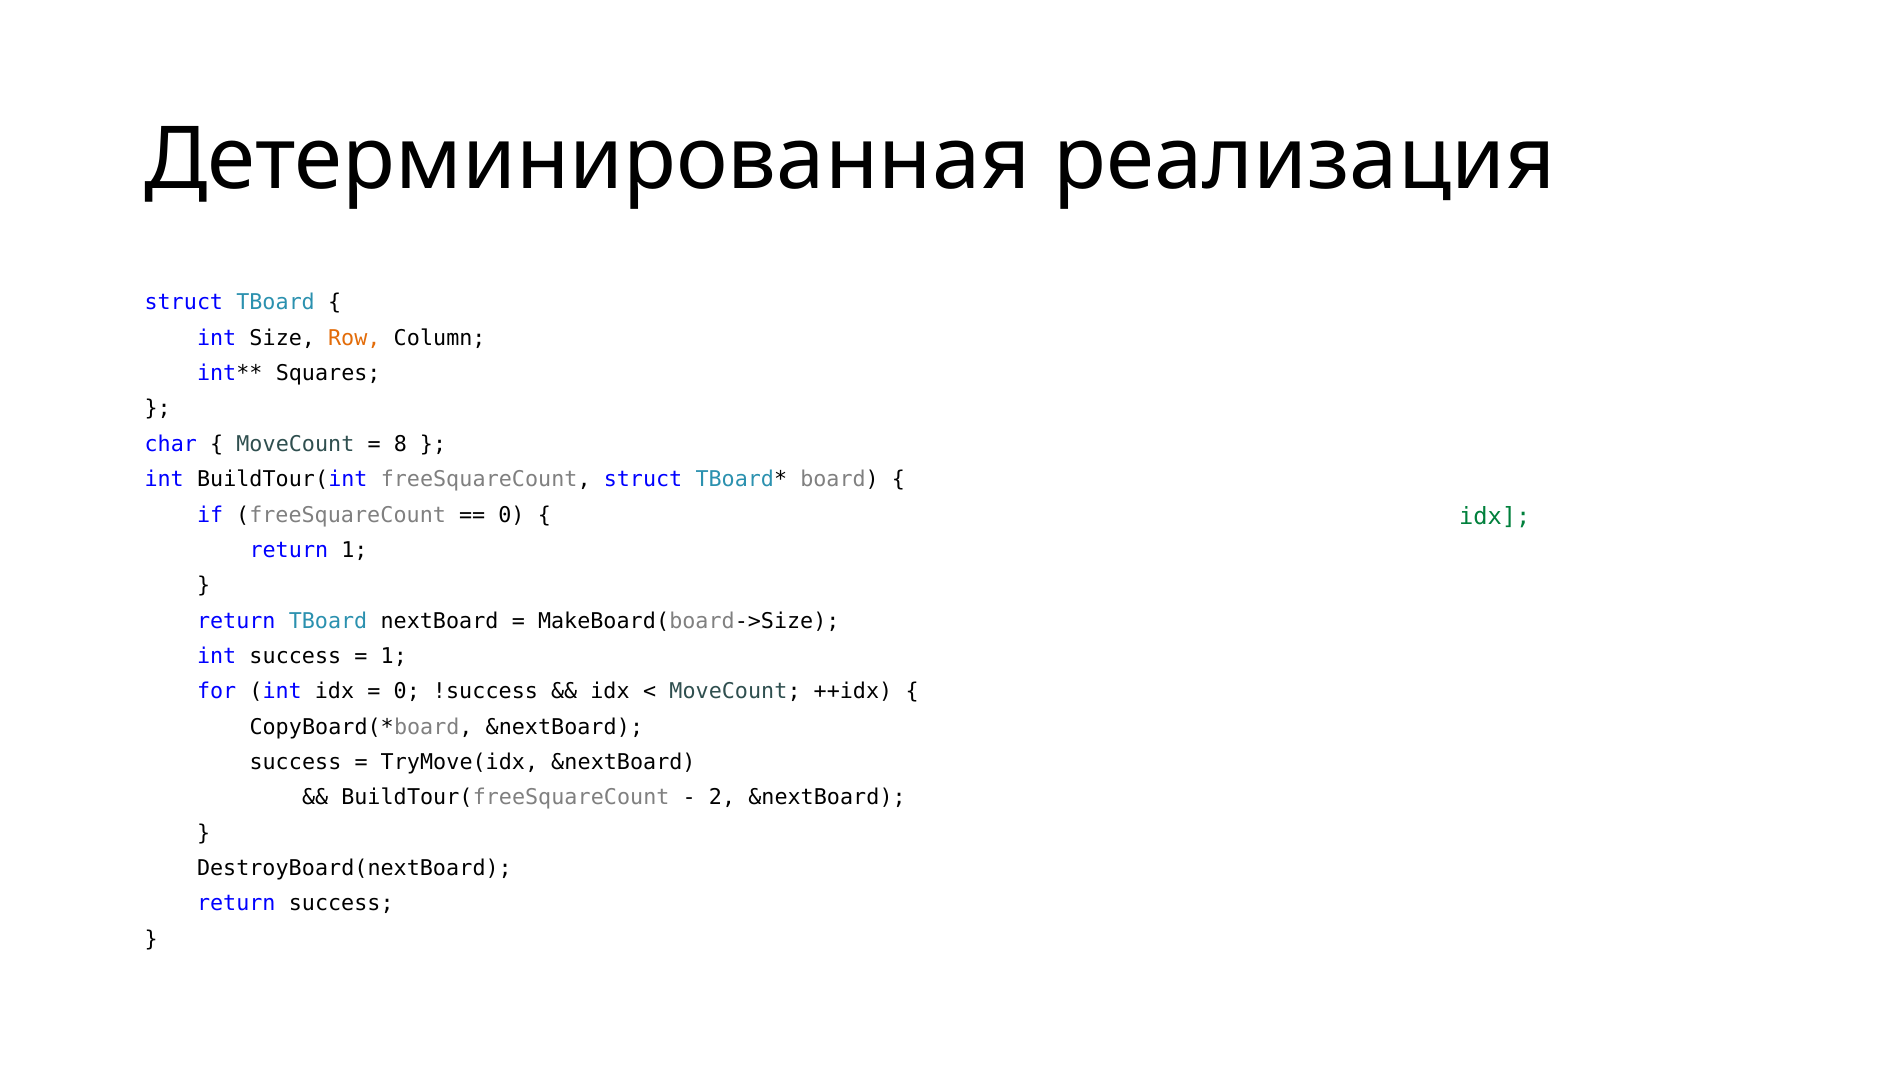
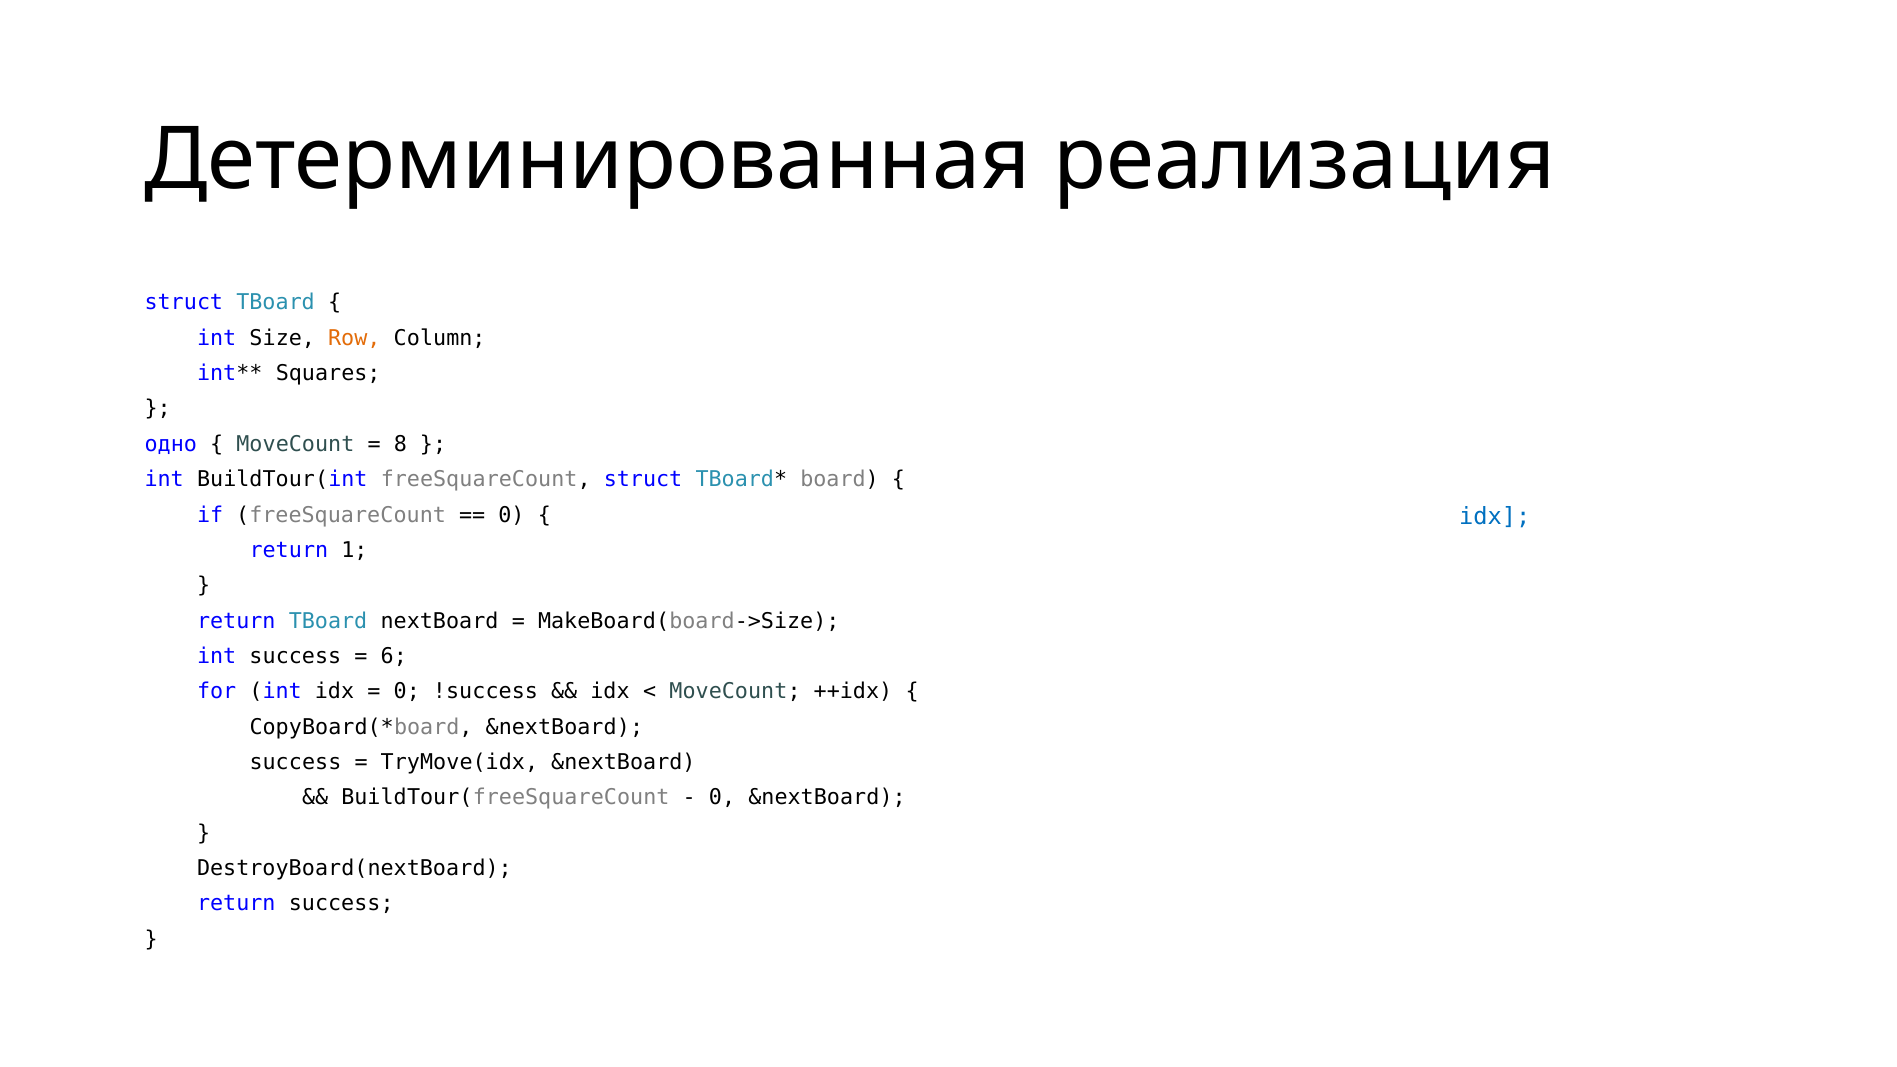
char: char -> одно
idx at (1495, 517) colour: green -> blue
1 at (394, 656): 1 -> 6
2 at (722, 798): 2 -> 0
